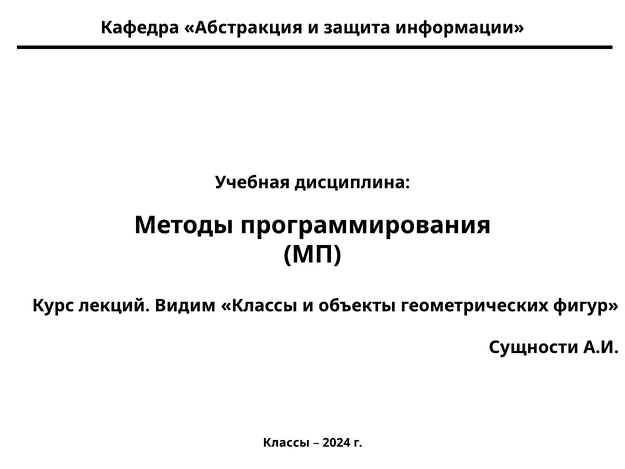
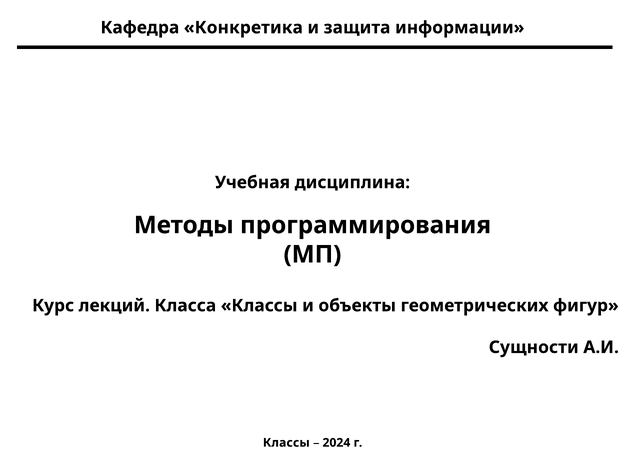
Абстракция: Абстракция -> Конкретика
Видим: Видим -> Класса
